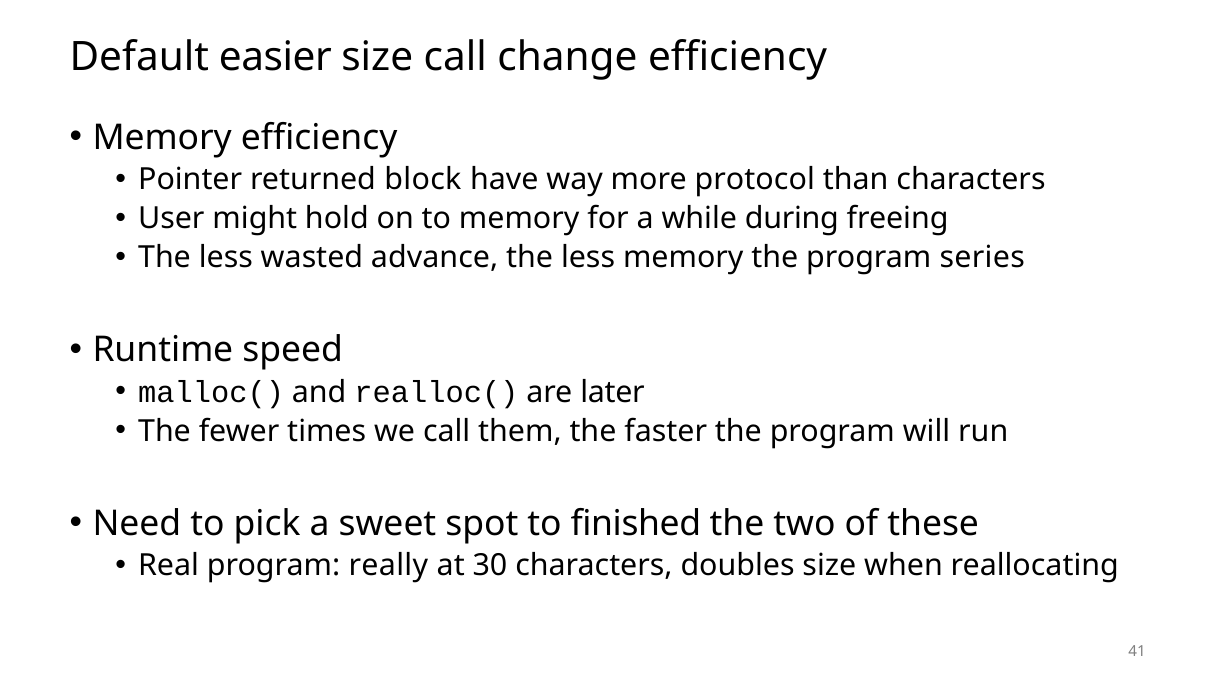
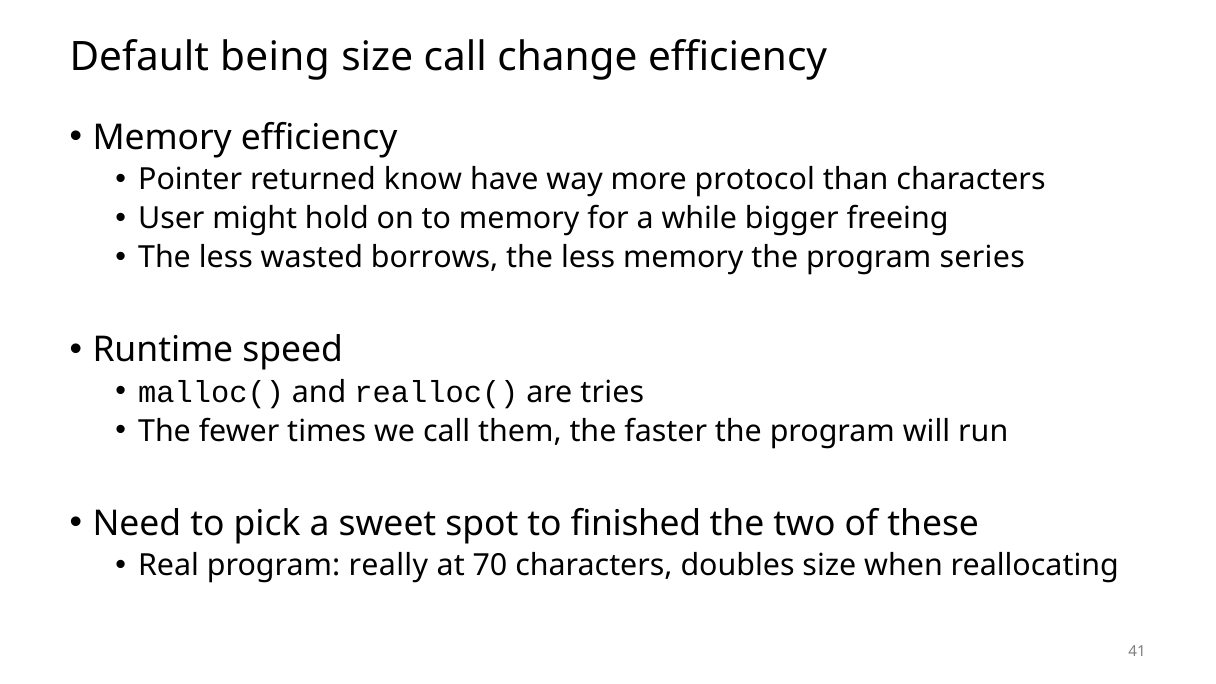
easier: easier -> being
block: block -> know
during: during -> bigger
advance: advance -> borrows
later: later -> tries
30: 30 -> 70
